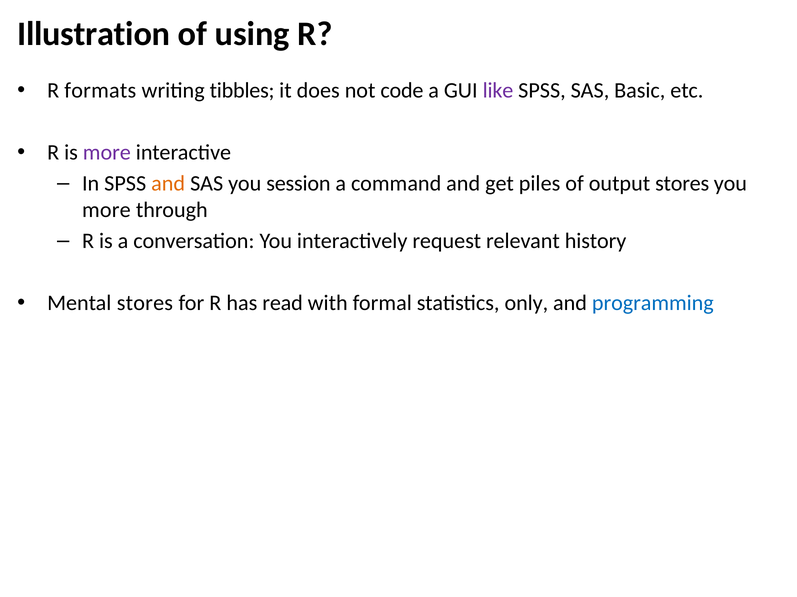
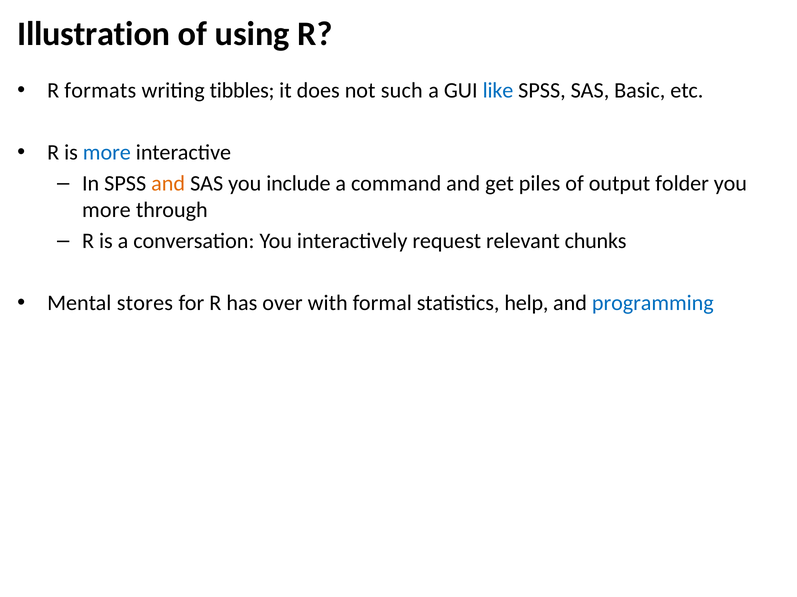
code: code -> such
like colour: purple -> blue
more at (107, 153) colour: purple -> blue
session: session -> include
output stores: stores -> folder
history: history -> chunks
read: read -> over
only: only -> help
